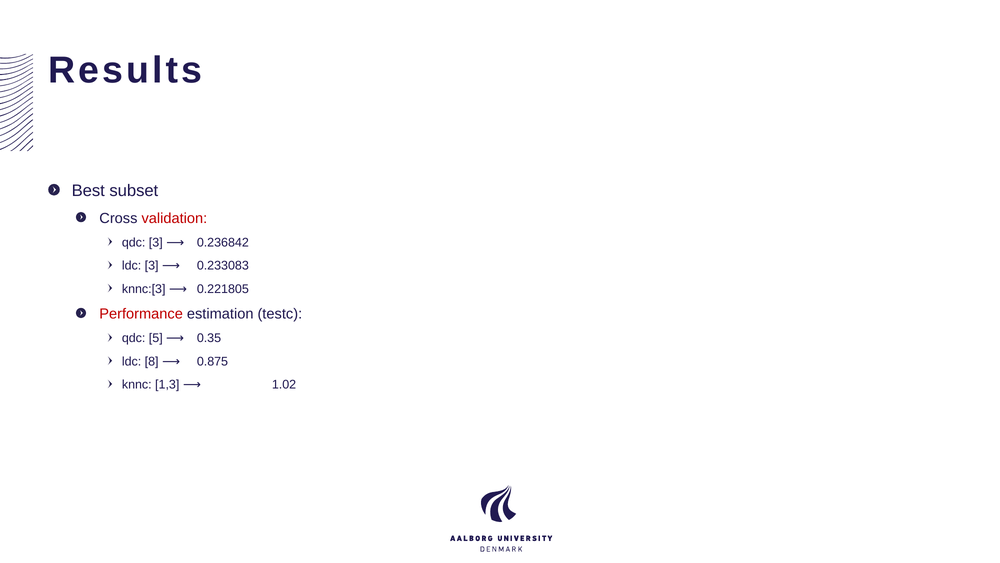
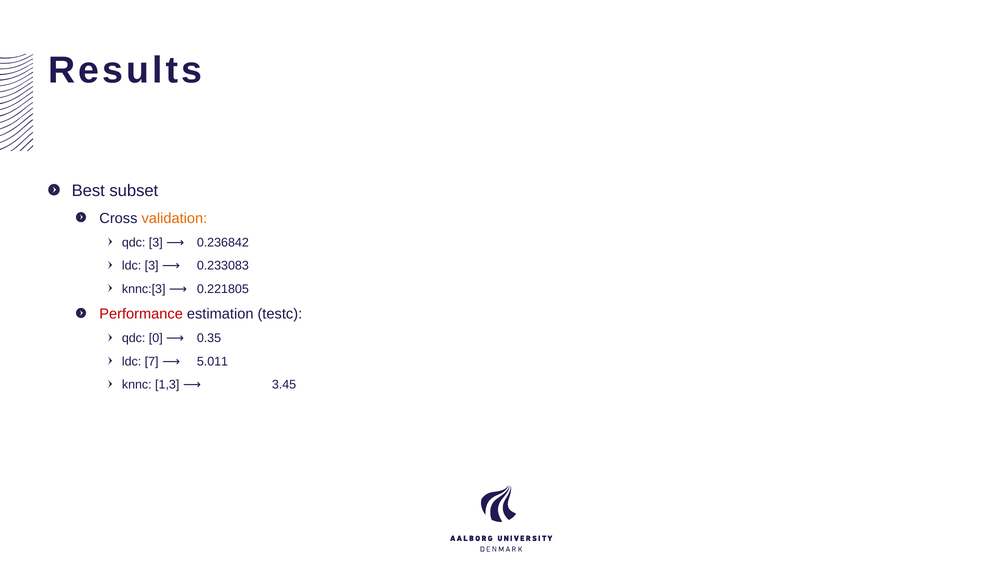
validation colour: red -> orange
5: 5 -> 0
8: 8 -> 7
0.875: 0.875 -> 5.011
1.02: 1.02 -> 3.45
